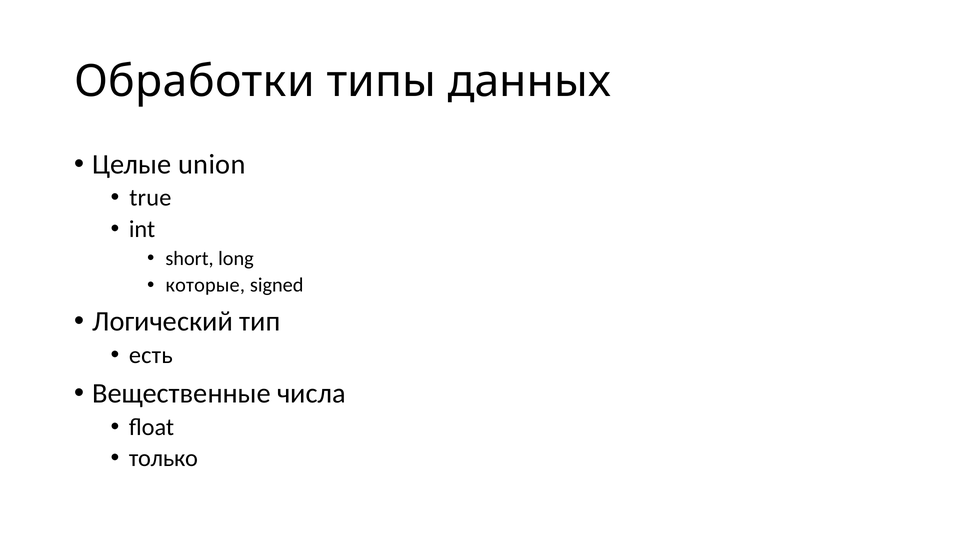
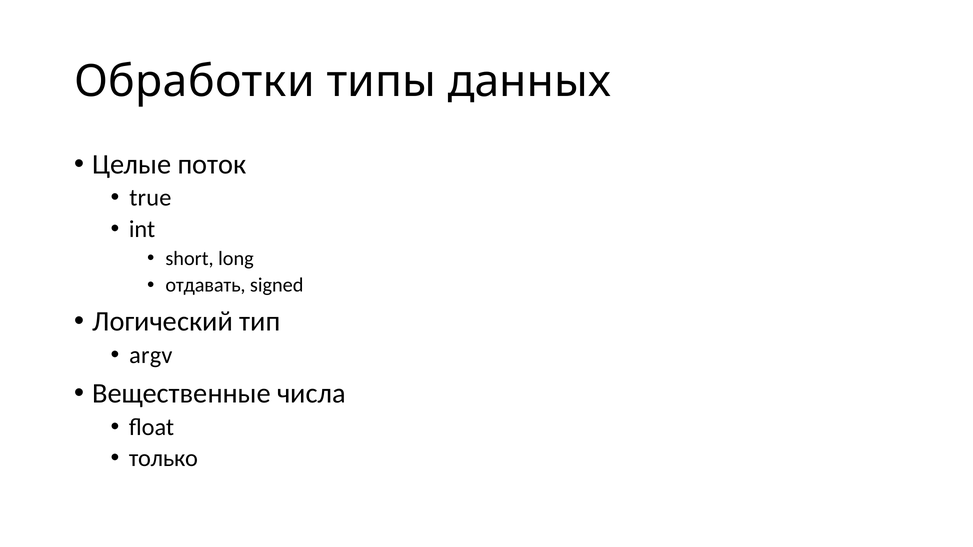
union: union -> поток
которые: которые -> отдавать
есть: есть -> argv
